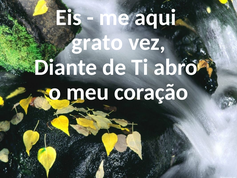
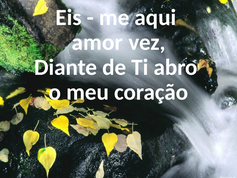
grato: grato -> amor
